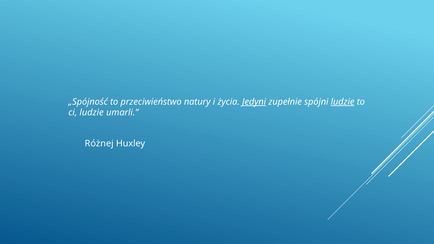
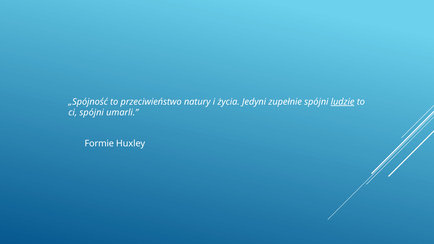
Jedyni underline: present -> none
ci ludzie: ludzie -> spójni
Różnej: Różnej -> Formie
